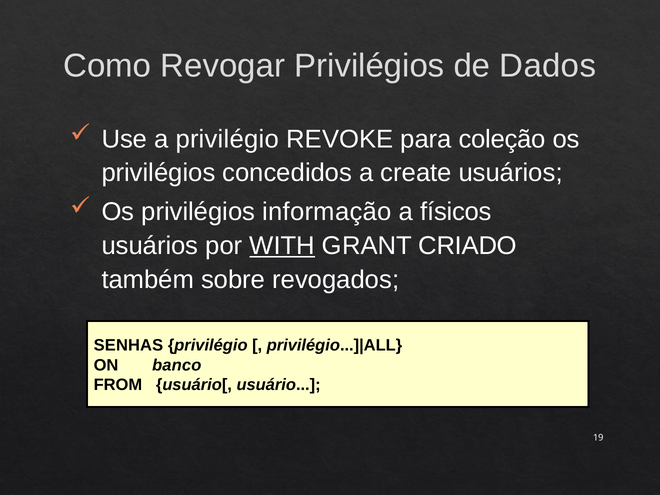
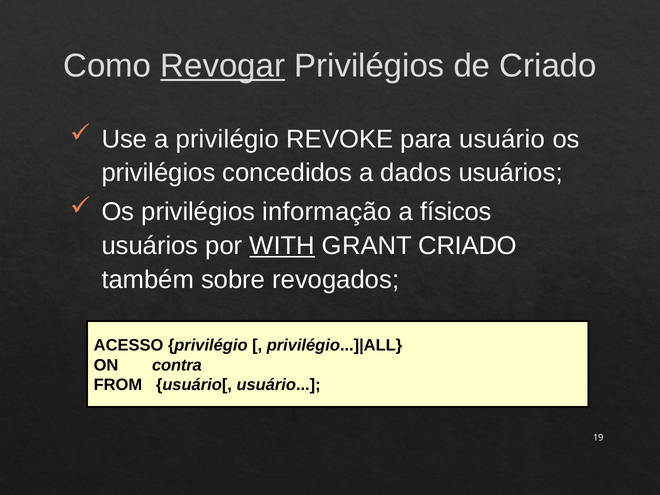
Revogar underline: none -> present
de Dados: Dados -> Criado
para coleção: coleção -> usuário
create: create -> dados
SENHAS: SENHAS -> ACESSO
banco: banco -> contra
